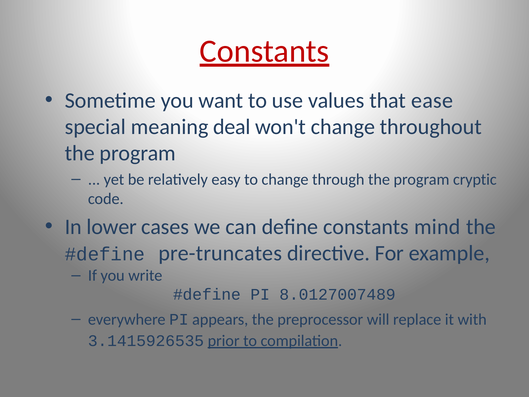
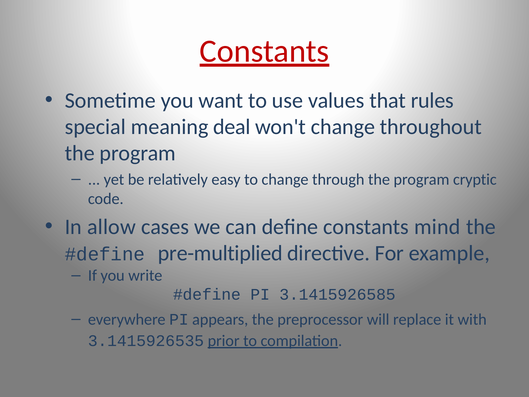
ease: ease -> rules
lower: lower -> allow
pre-truncates: pre-truncates -> pre-multiplied
8.0127007489: 8.0127007489 -> 3.1415926585
